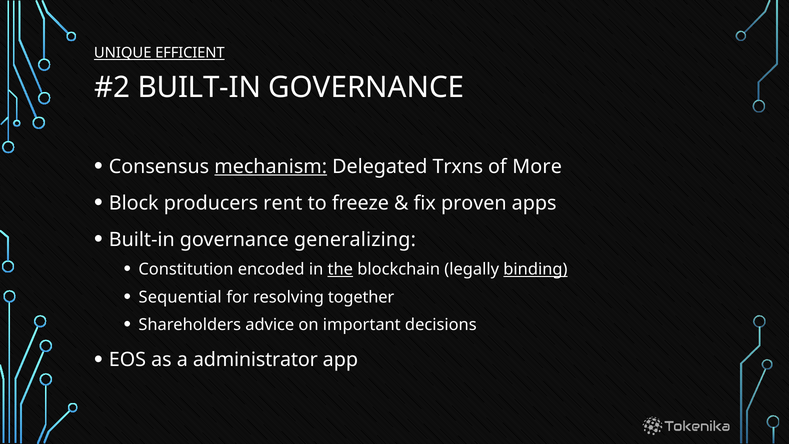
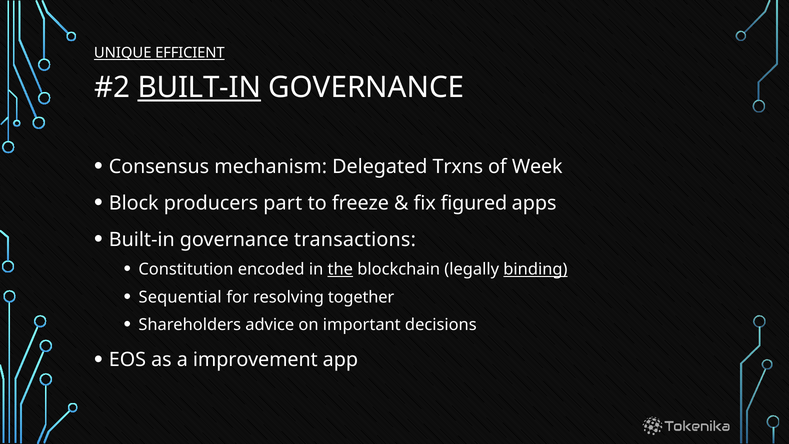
BUILT-IN at (199, 88) underline: none -> present
mechanism underline: present -> none
More: More -> Week
rent: rent -> part
proven: proven -> figured
generalizing: generalizing -> transactions
administrator: administrator -> improvement
